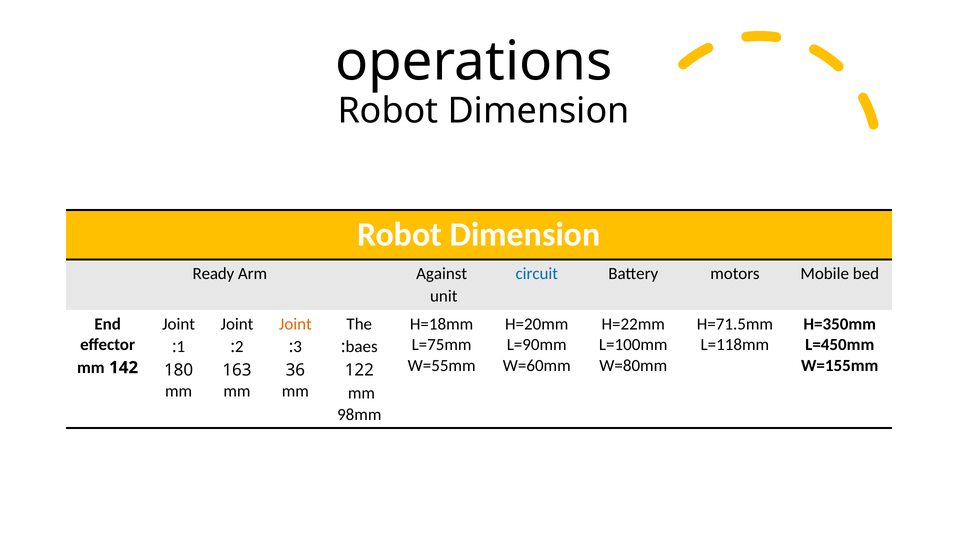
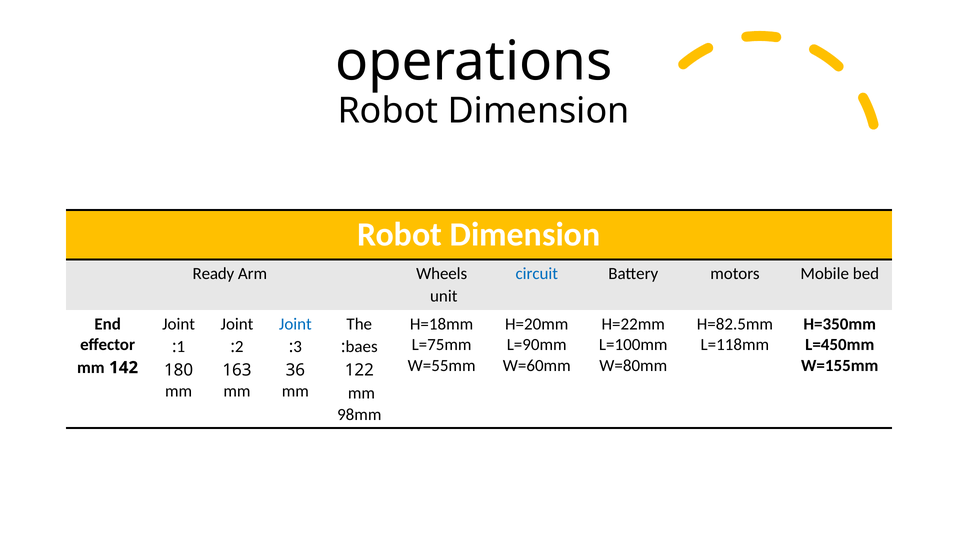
Against: Against -> Wheels
Joint at (295, 324) colour: orange -> blue
H=71.5mm: H=71.5mm -> H=82.5mm
